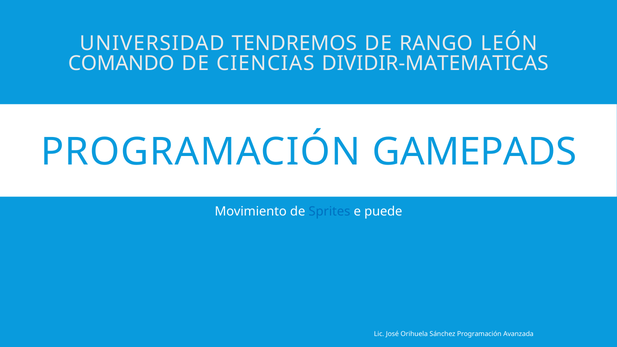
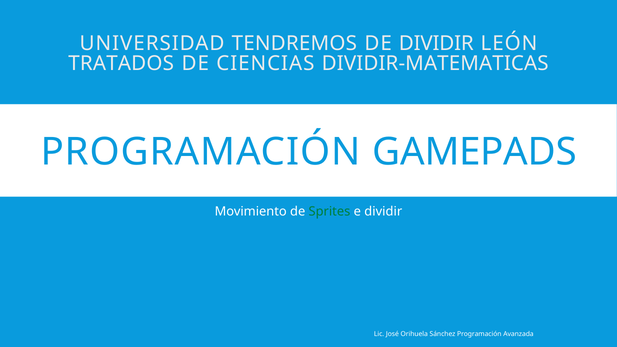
DE RANGO: RANGO -> DIVIDIR
COMANDO: COMANDO -> TRATADOS
Sprites colour: blue -> green
e puede: puede -> dividir
